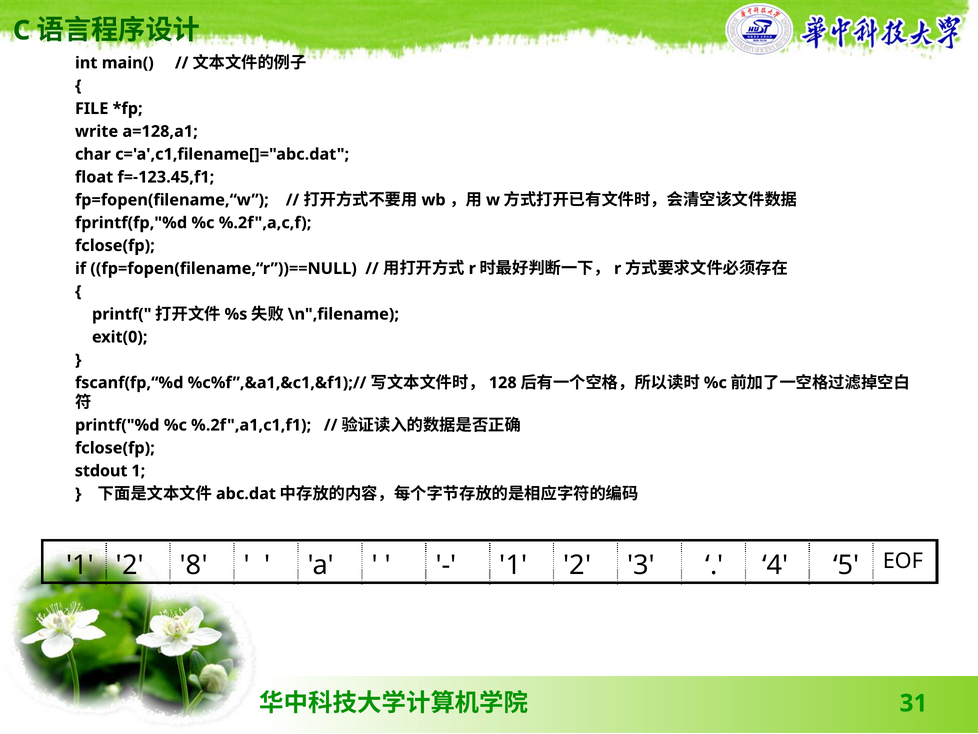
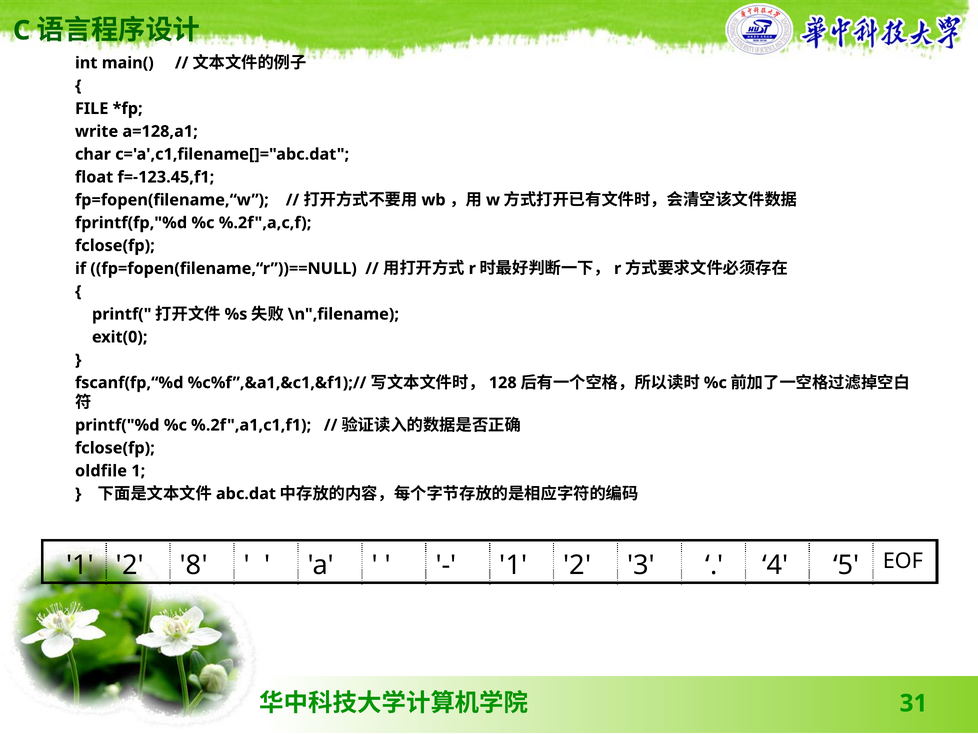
stdout: stdout -> oldfile
